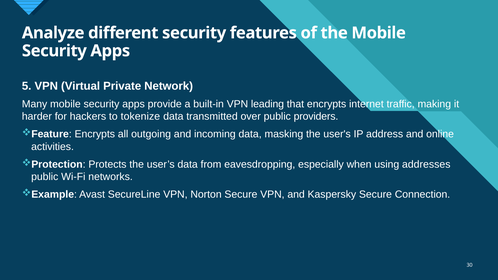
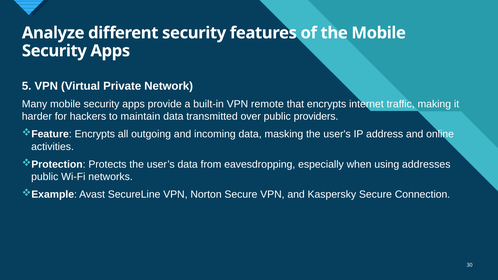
leading: leading -> remote
tokenize: tokenize -> maintain
